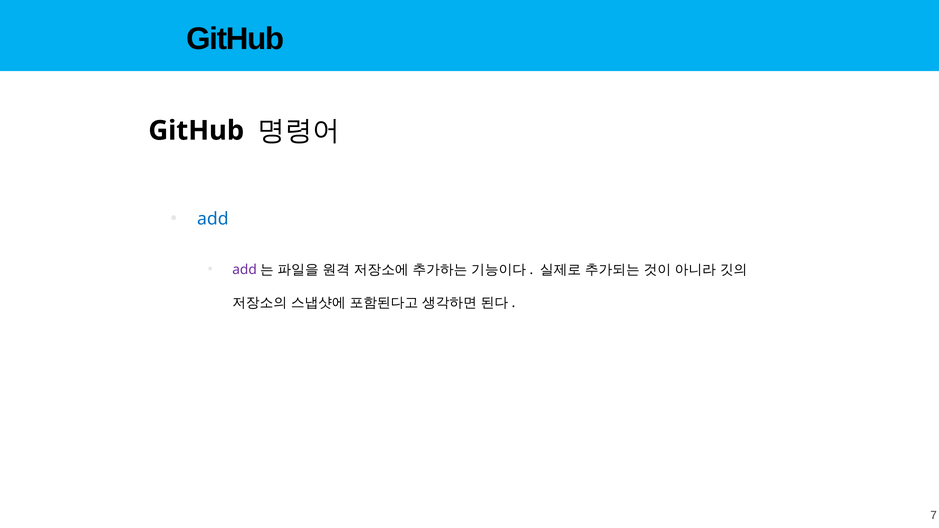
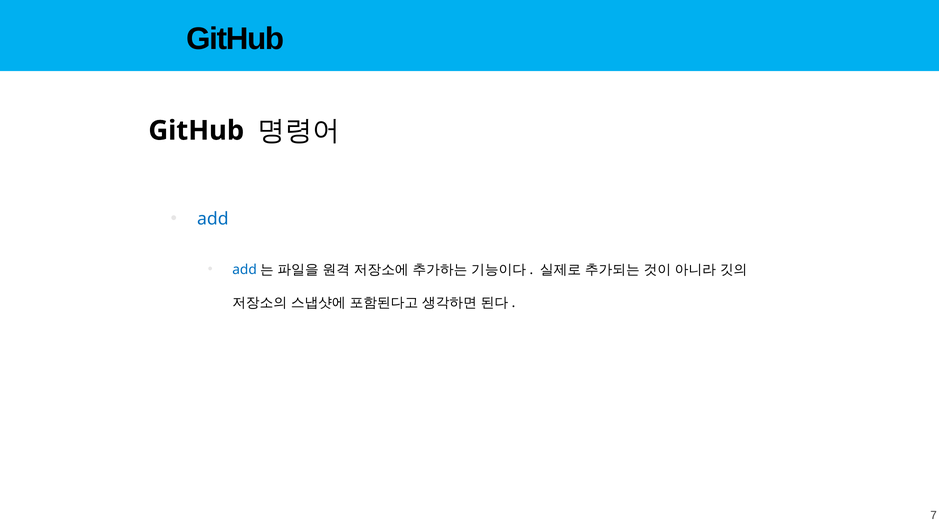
add at (245, 270) colour: purple -> blue
